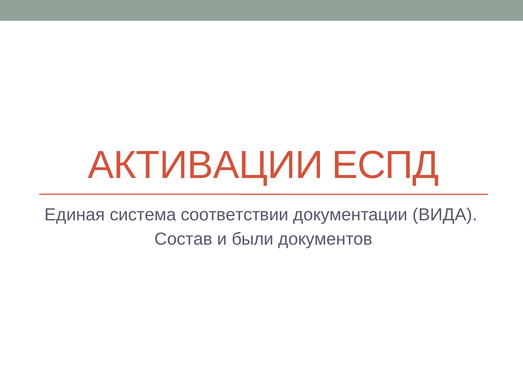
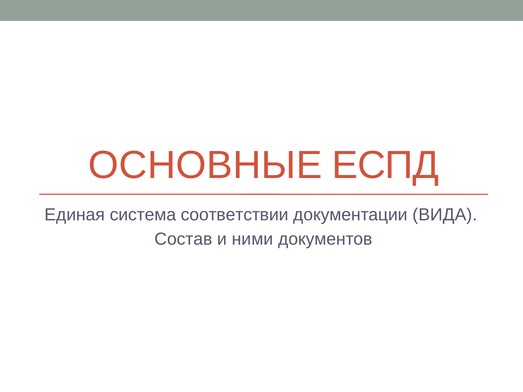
АКТИВАЦИИ: АКТИВАЦИИ -> ОСНОВНЫЕ
были: были -> ними
